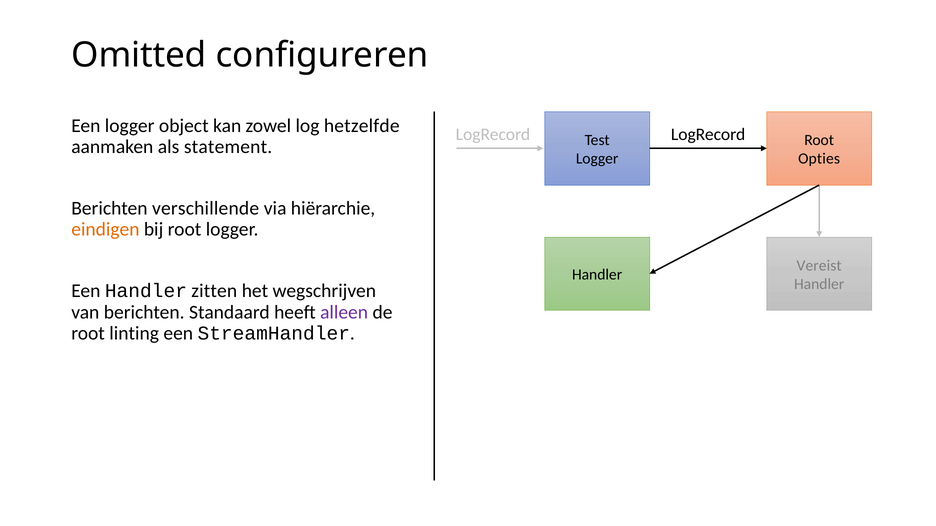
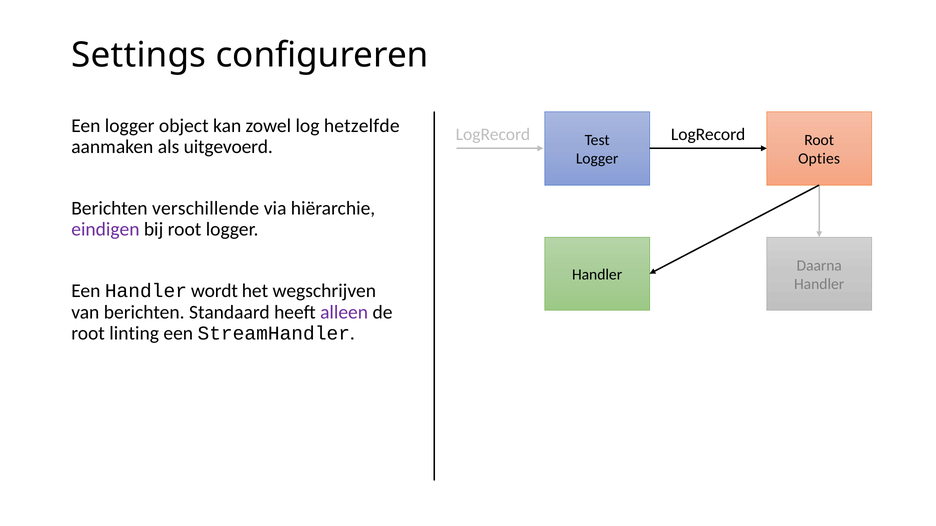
Omitted: Omitted -> Settings
statement: statement -> uitgevoerd
eindigen colour: orange -> purple
Vereist: Vereist -> Daarna
zitten: zitten -> wordt
